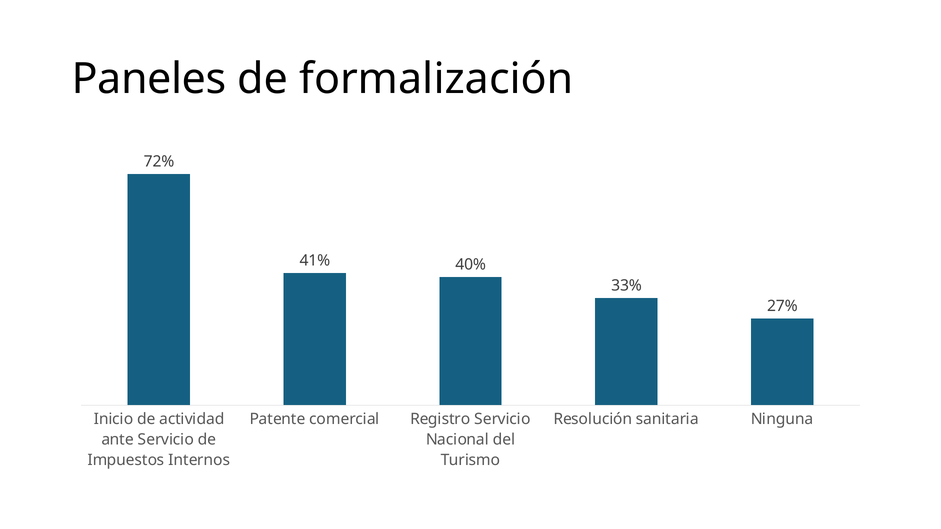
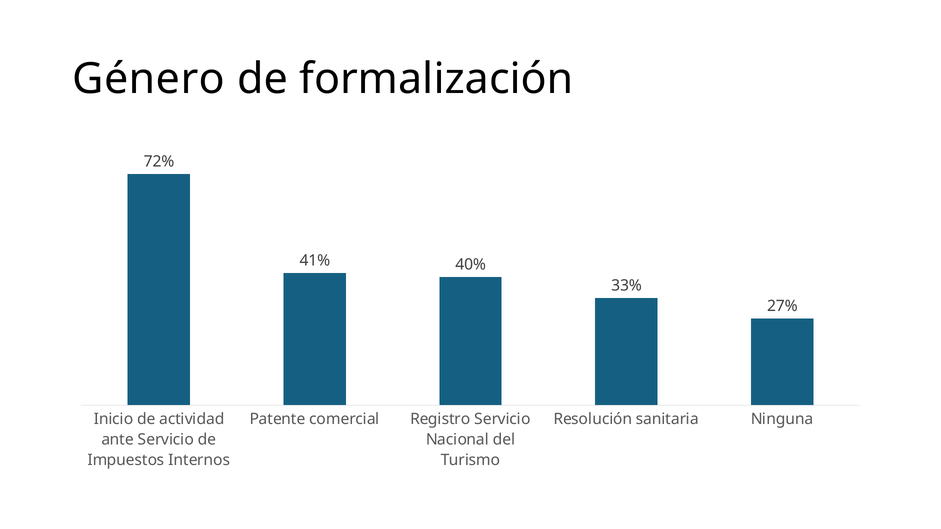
Paneles: Paneles -> Género
